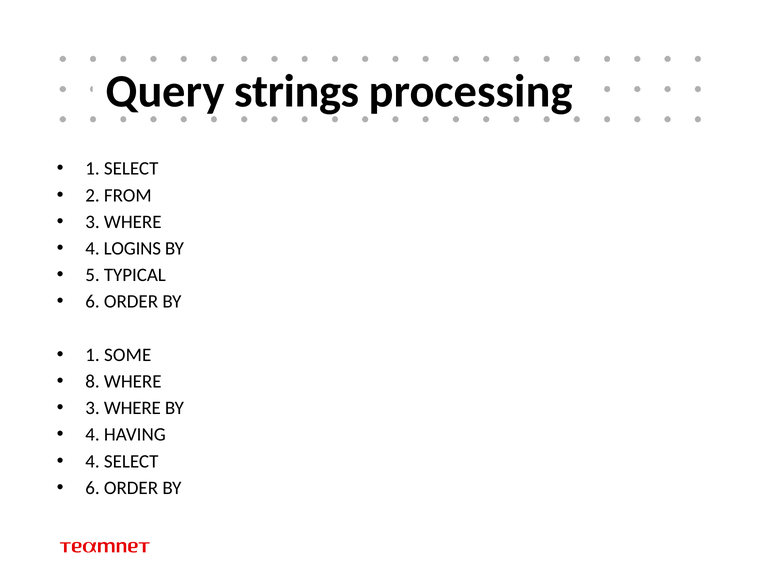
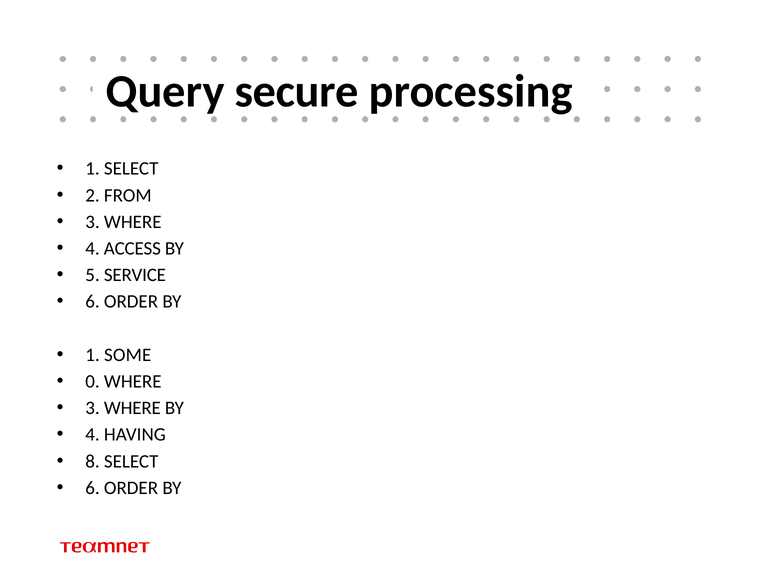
strings: strings -> secure
LOGINS: LOGINS -> ACCESS
TYPICAL: TYPICAL -> SERVICE
8: 8 -> 0
4 at (93, 461): 4 -> 8
